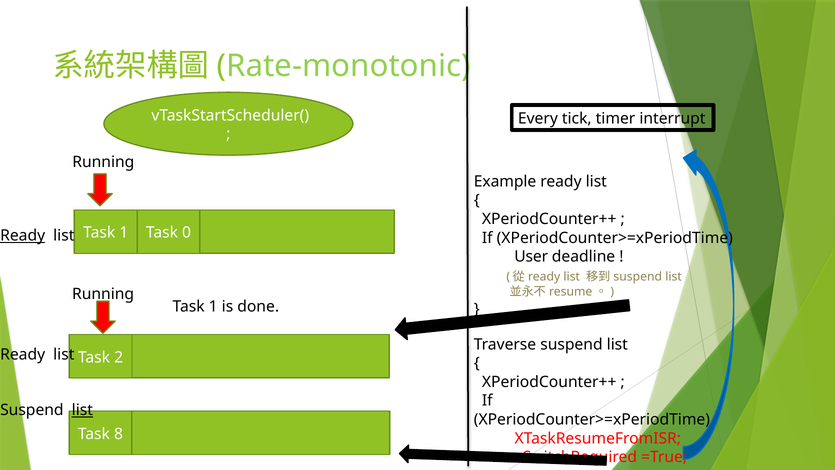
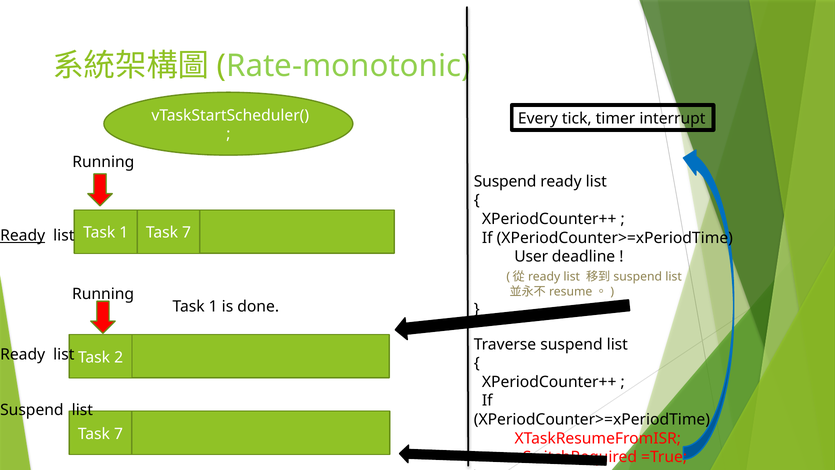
Example at (505, 181): Example -> Suspend
1 Task 0: 0 -> 7
list at (82, 410) underline: present -> none
8 at (118, 434): 8 -> 7
